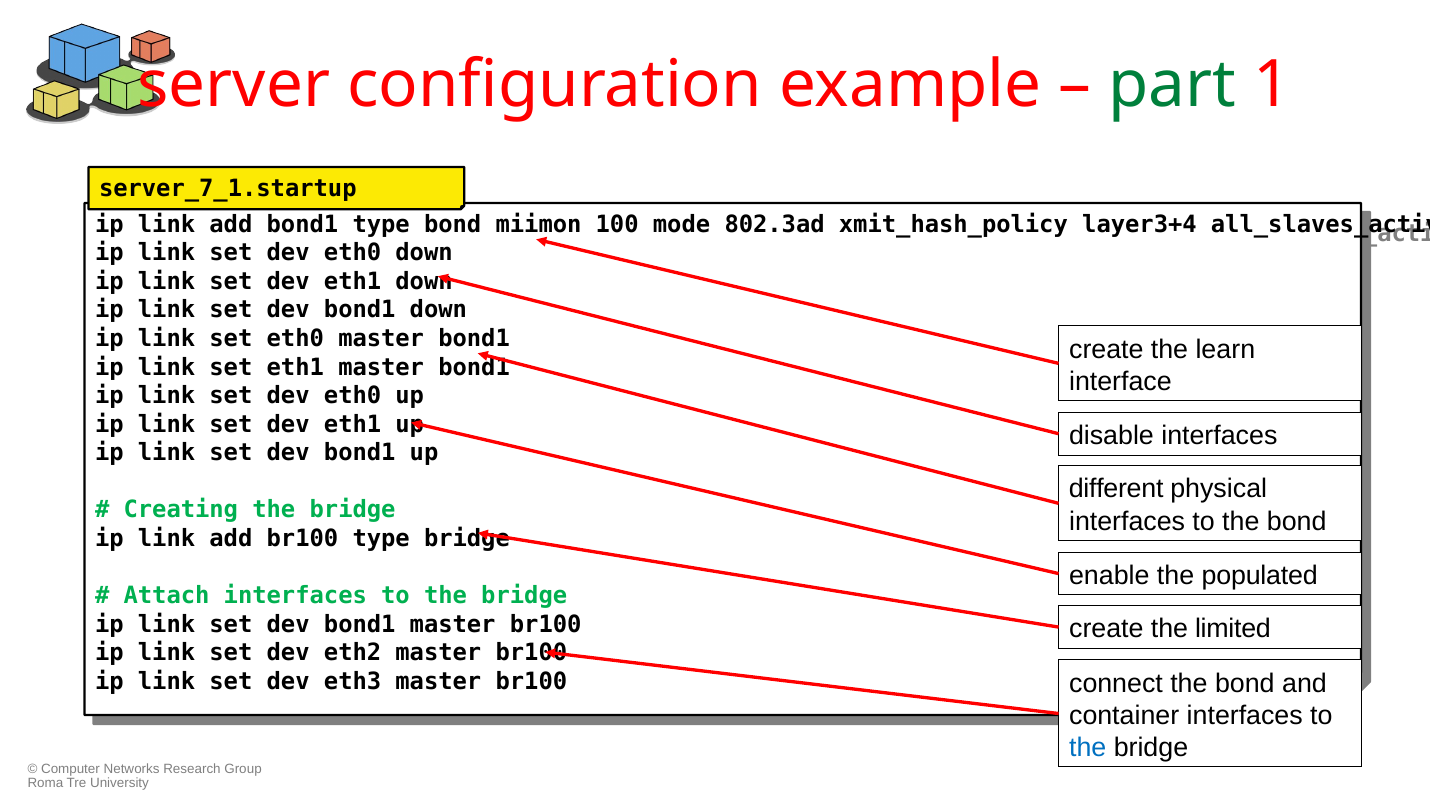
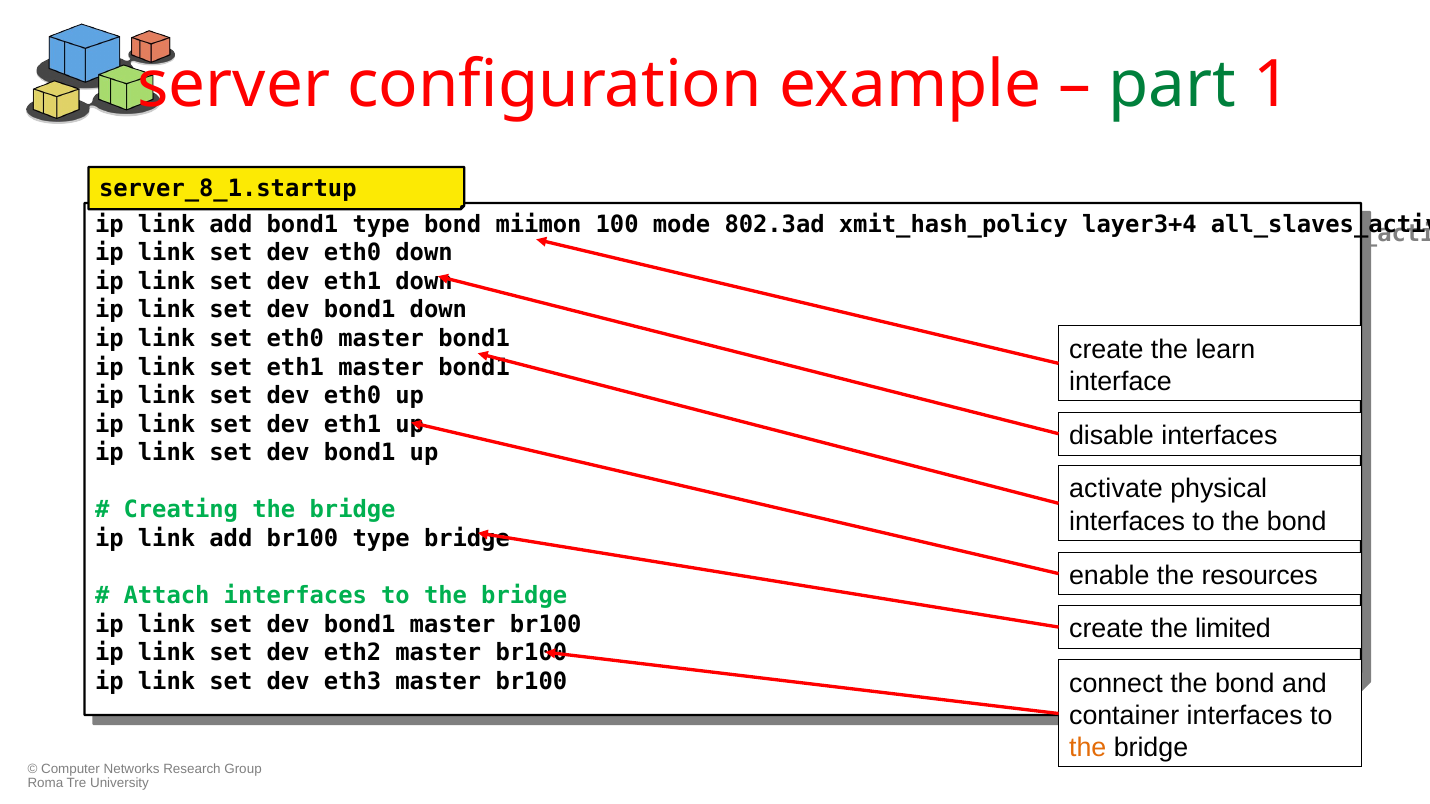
server_7_1.startup: server_7_1.startup -> server_8_1.startup
different: different -> activate
populated: populated -> resources
the at (1088, 748) colour: blue -> orange
